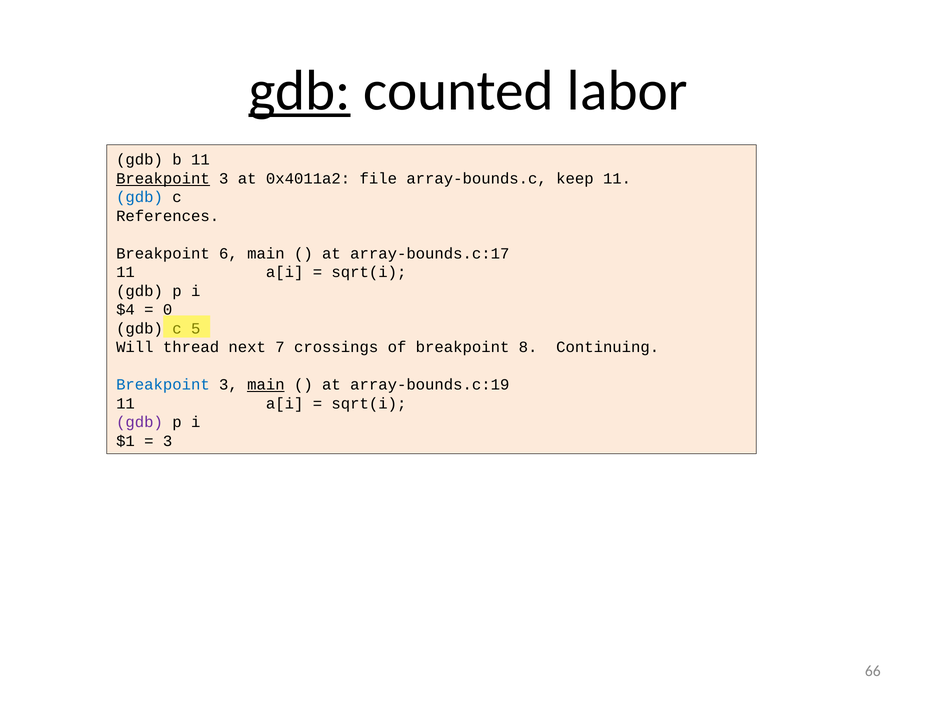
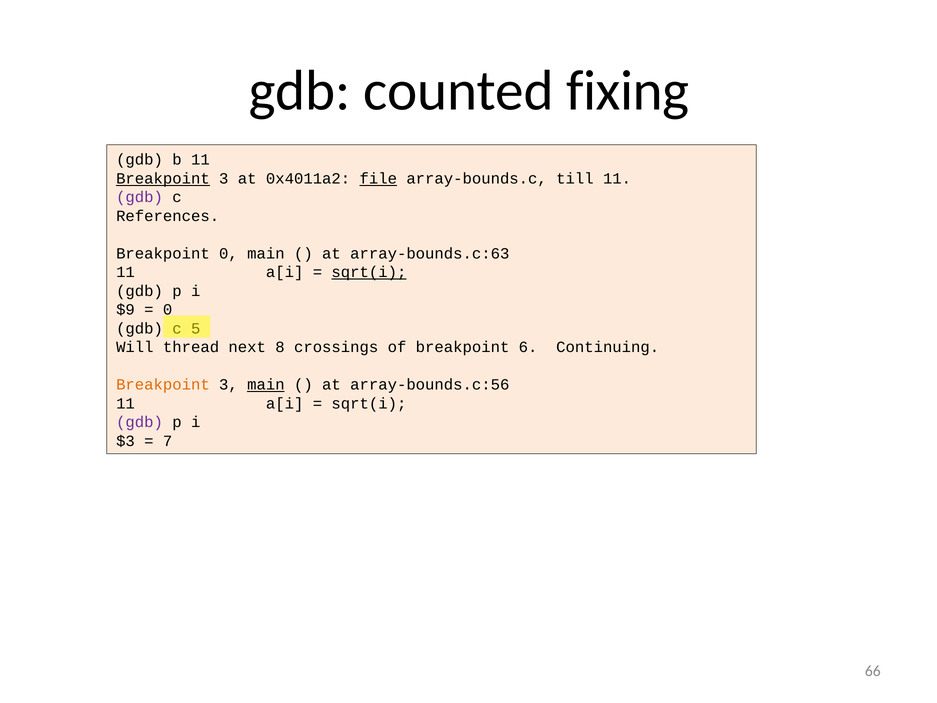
gdb at (299, 91) underline: present -> none
labor: labor -> fixing
file underline: none -> present
keep: keep -> till
gdb at (140, 197) colour: blue -> purple
Breakpoint 6: 6 -> 0
array-bounds.c:17: array-bounds.c:17 -> array-bounds.c:63
sqrt(i at (369, 272) underline: none -> present
$4: $4 -> $9
7: 7 -> 8
8: 8 -> 6
Breakpoint at (163, 385) colour: blue -> orange
array-bounds.c:19: array-bounds.c:19 -> array-bounds.c:56
$1: $1 -> $3
3 at (168, 441): 3 -> 7
